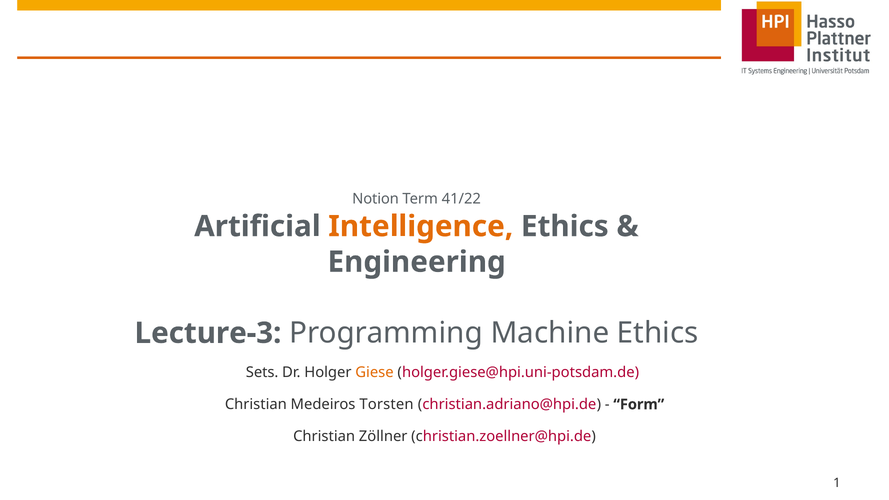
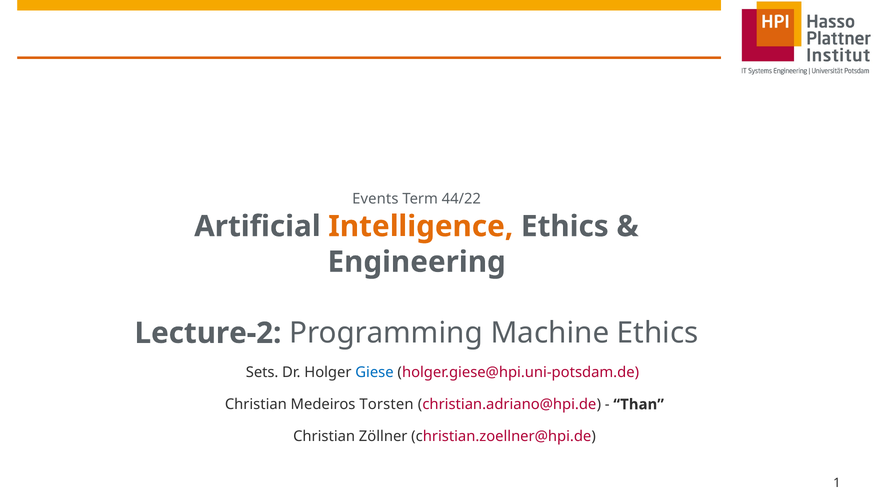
Notion: Notion -> Events
41/22: 41/22 -> 44/22
Lecture-3: Lecture-3 -> Lecture-2
Giese colour: orange -> blue
Form: Form -> Than
